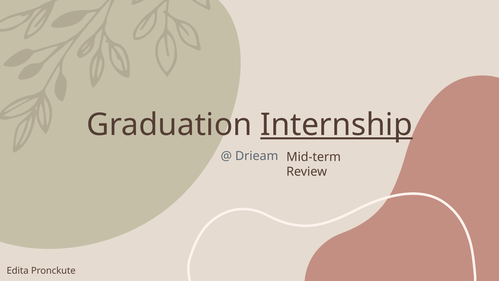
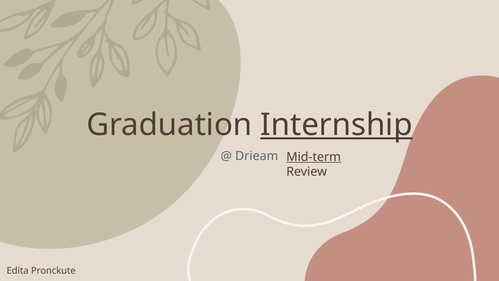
Mid-term underline: none -> present
